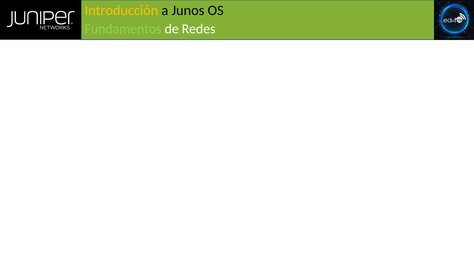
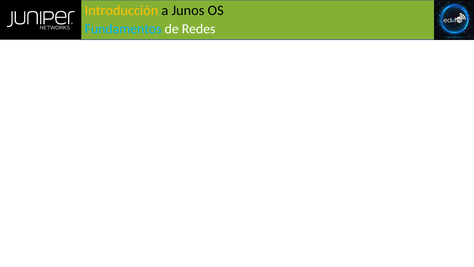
Fundamentos colour: light green -> light blue
